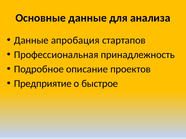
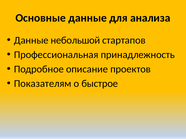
апробация: апробация -> небольшой
Предприятие: Предприятие -> Показателям
